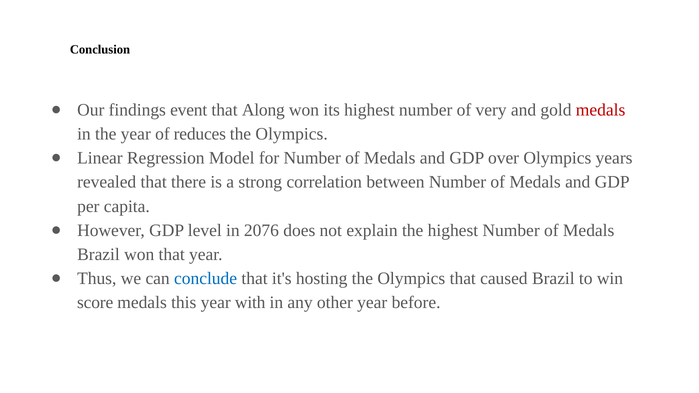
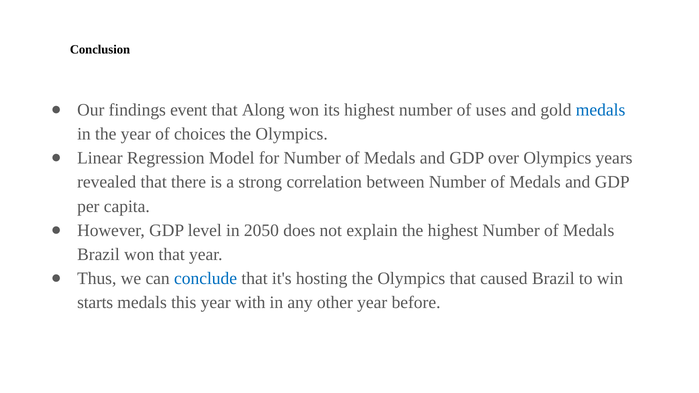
very: very -> uses
medals at (601, 110) colour: red -> blue
reduces: reduces -> choices
2076: 2076 -> 2050
score: score -> starts
